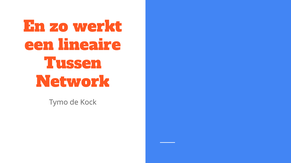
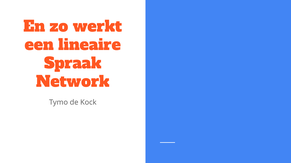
Tussen: Tussen -> Spraak
